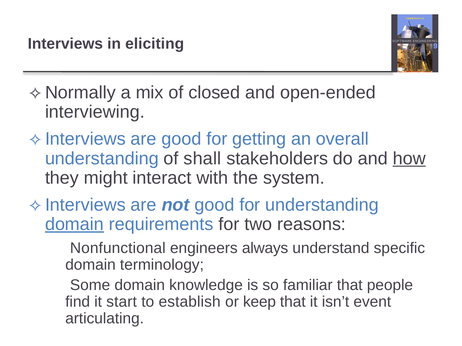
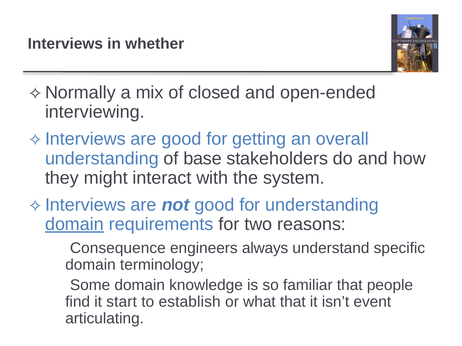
eliciting: eliciting -> whether
shall: shall -> base
how underline: present -> none
Nonfunctional: Nonfunctional -> Consequence
keep: keep -> what
